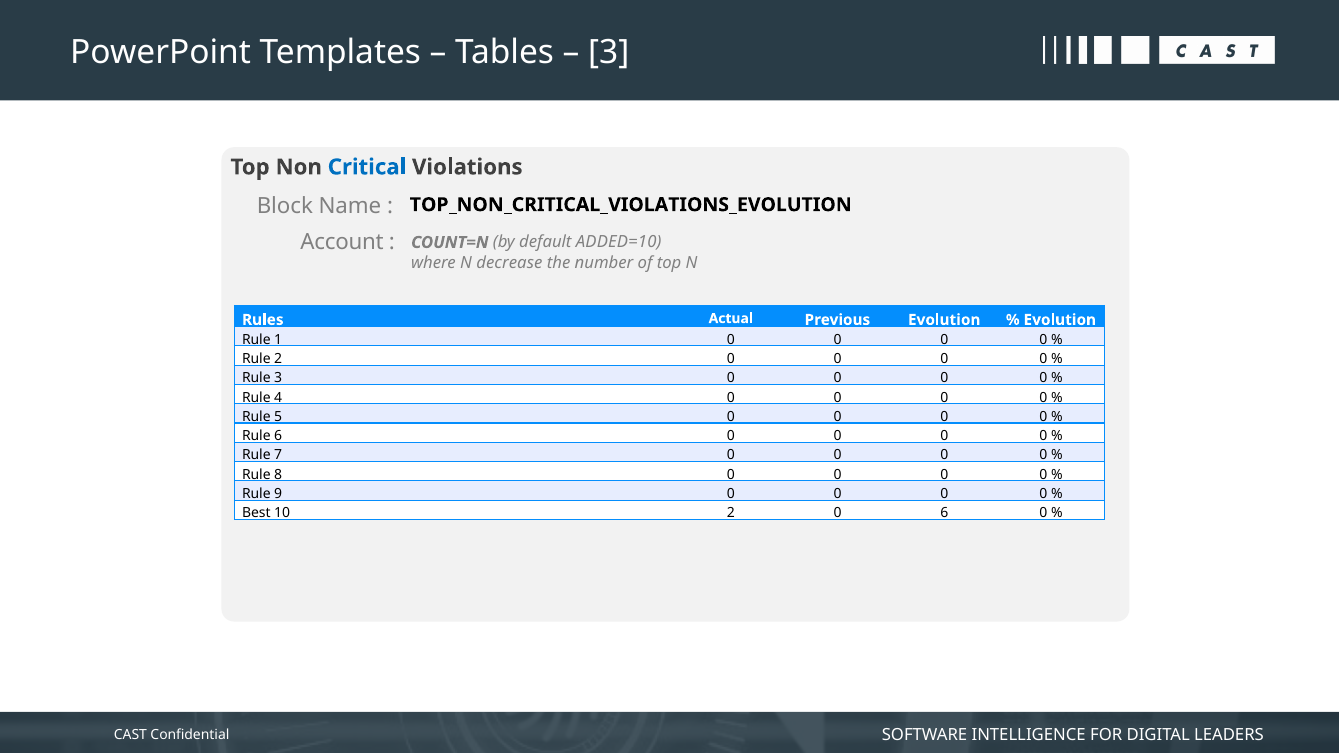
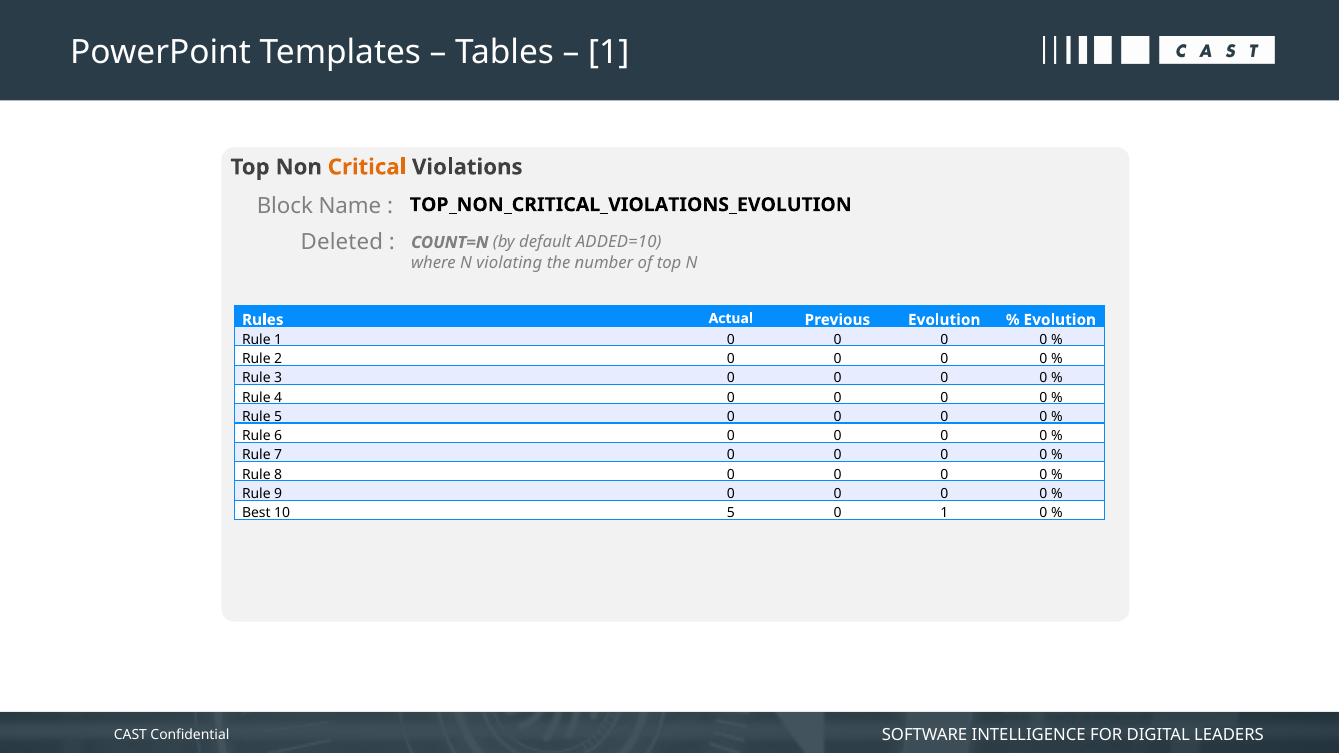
3 at (609, 52): 3 -> 1
Critical colour: blue -> orange
Account: Account -> Deleted
decrease: decrease -> violating
10 2: 2 -> 5
0 6: 6 -> 1
